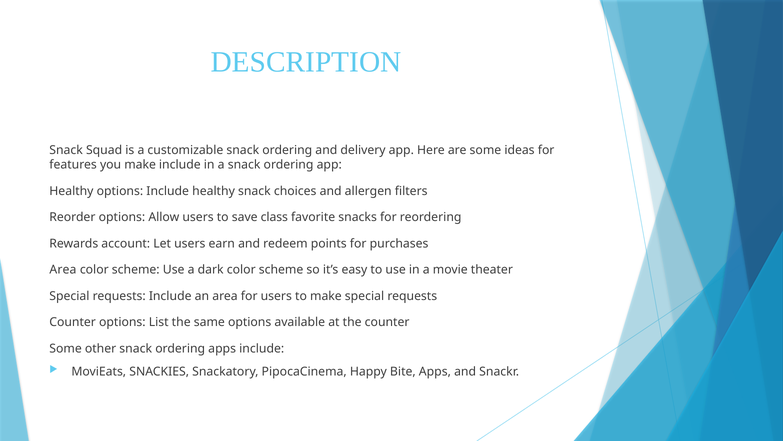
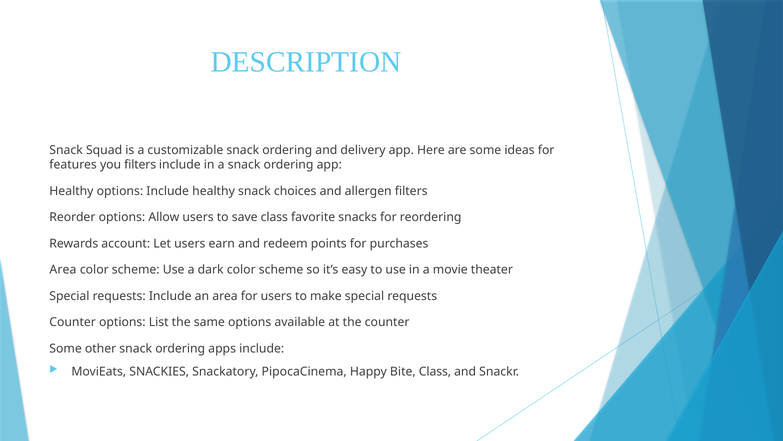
you make: make -> filters
Bite Apps: Apps -> Class
